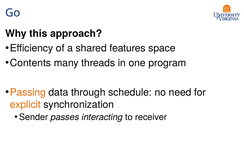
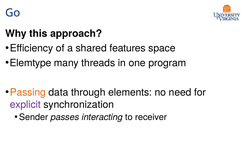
Contents: Contents -> Elemtype
schedule: schedule -> elements
explicit colour: orange -> purple
